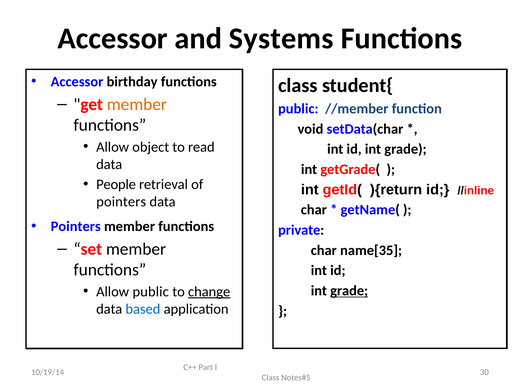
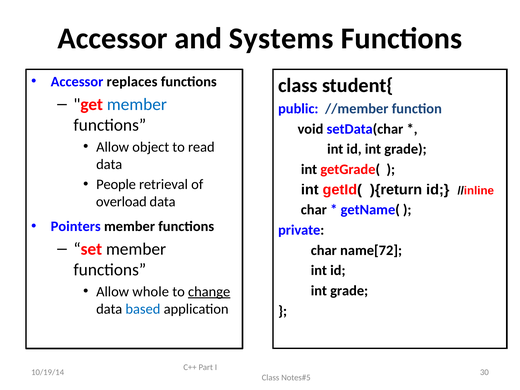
birthday: birthday -> replaces
member at (137, 104) colour: orange -> blue
pointers at (121, 202): pointers -> overload
name[35: name[35 -> name[72
Allow public: public -> whole
grade at (349, 291) underline: present -> none
